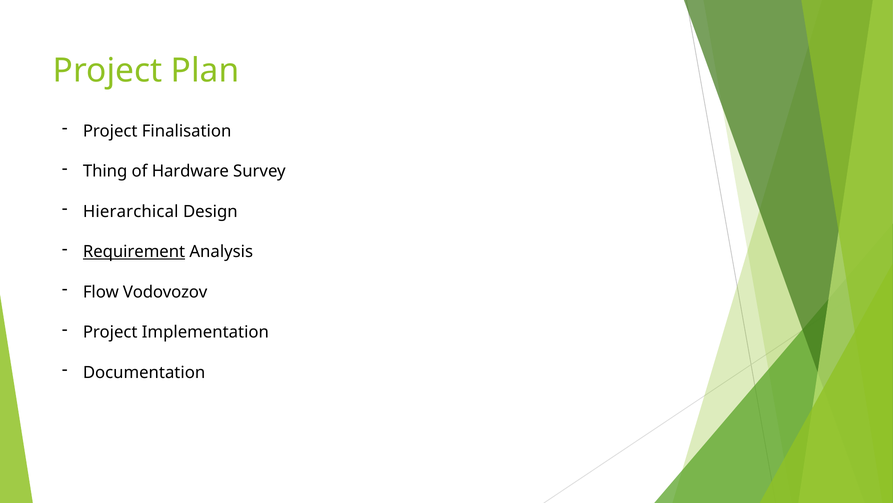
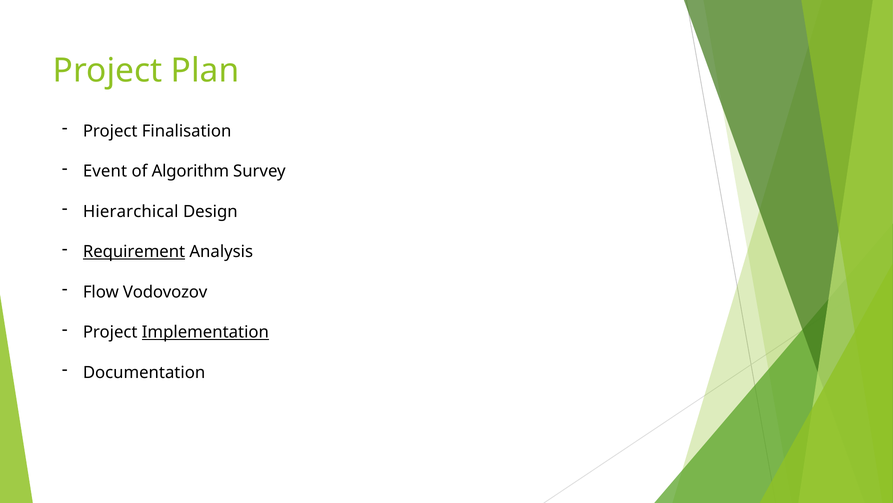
Thing: Thing -> Event
Hardware: Hardware -> Algorithm
Implementation underline: none -> present
